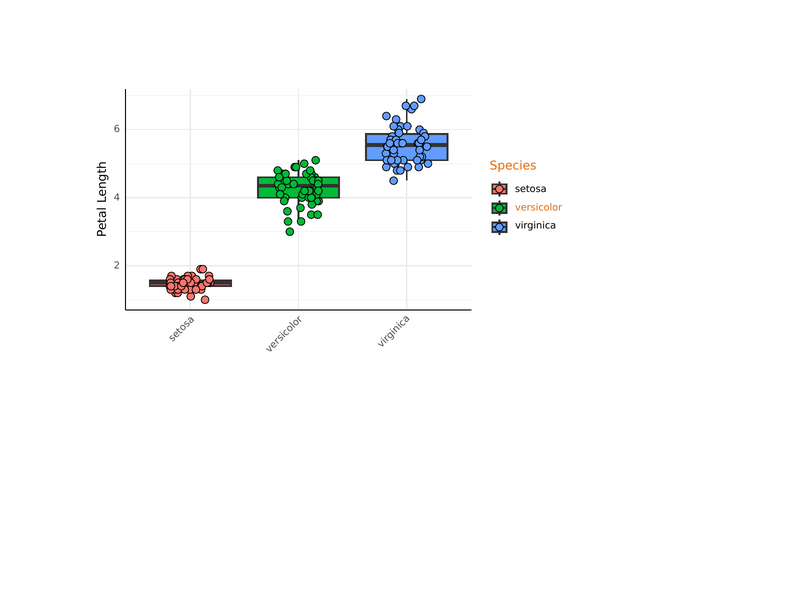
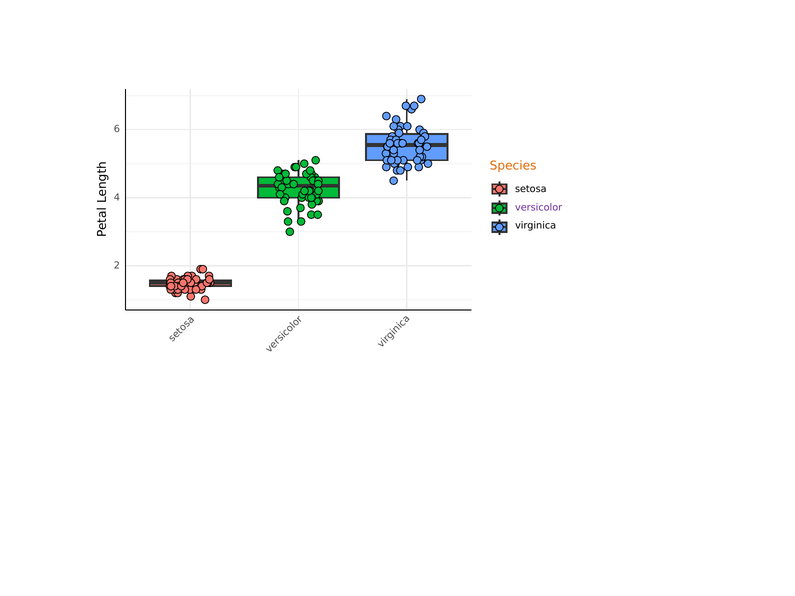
versicolor colour: orange -> purple
